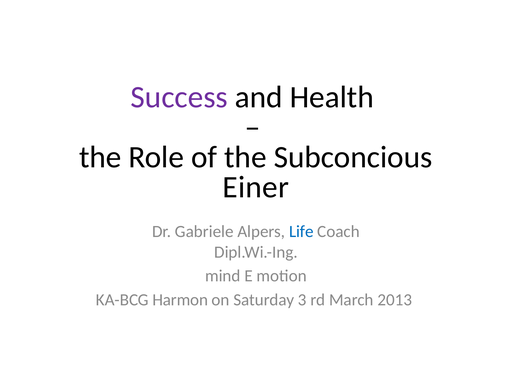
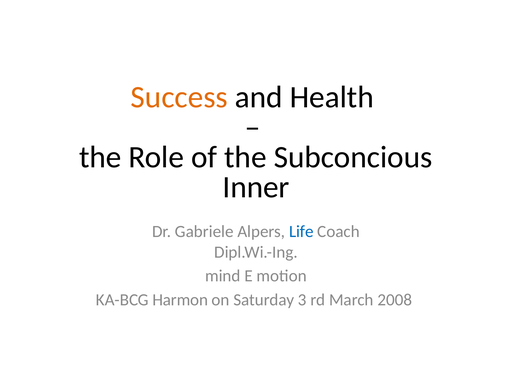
Success colour: purple -> orange
Einer: Einer -> Inner
2013: 2013 -> 2008
